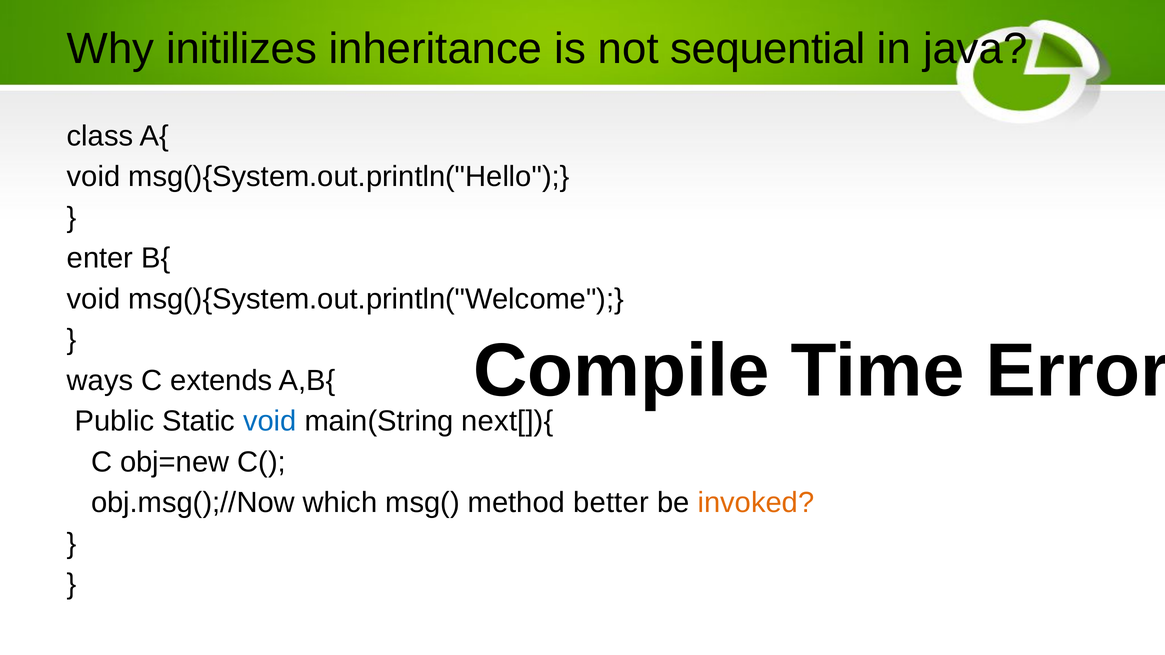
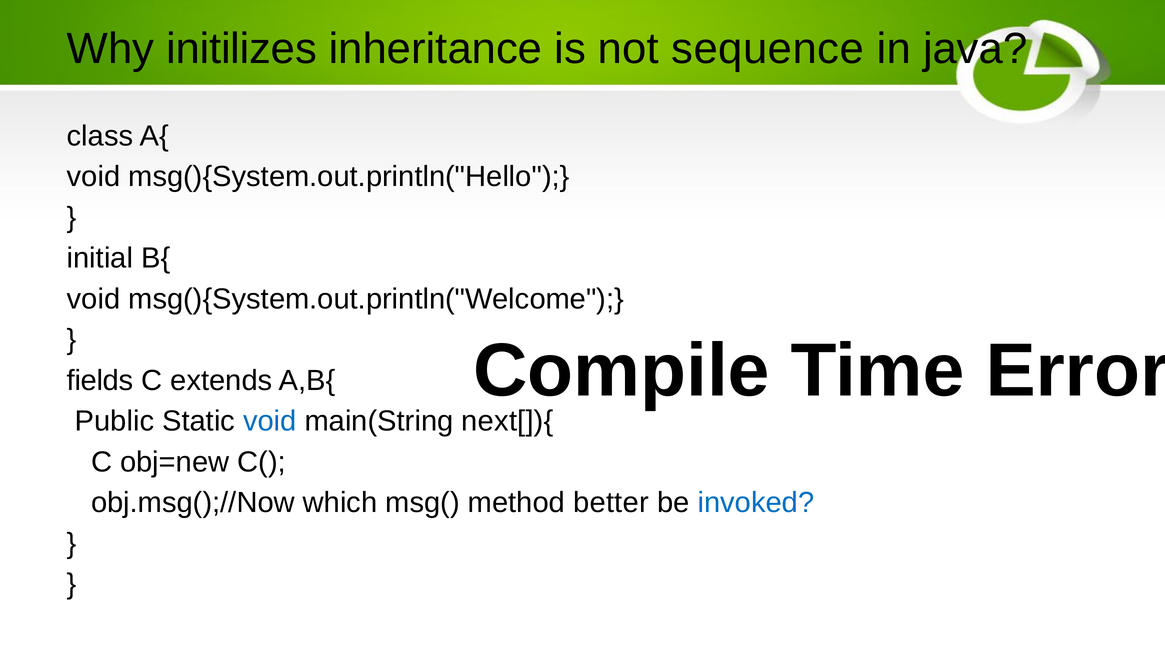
sequential: sequential -> sequence
enter: enter -> initial
ways: ways -> fields
invoked colour: orange -> blue
